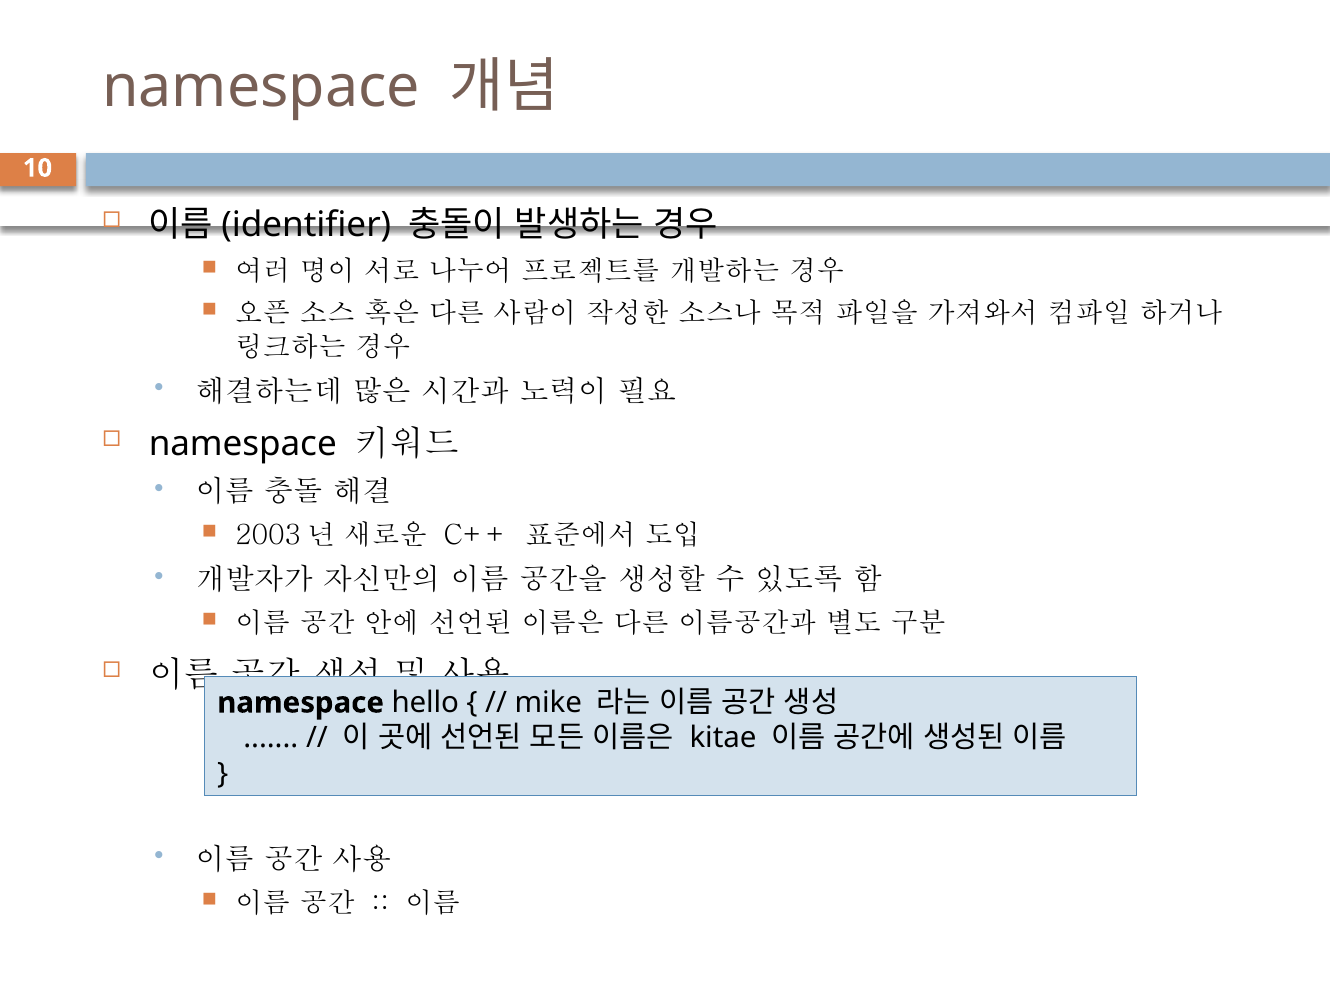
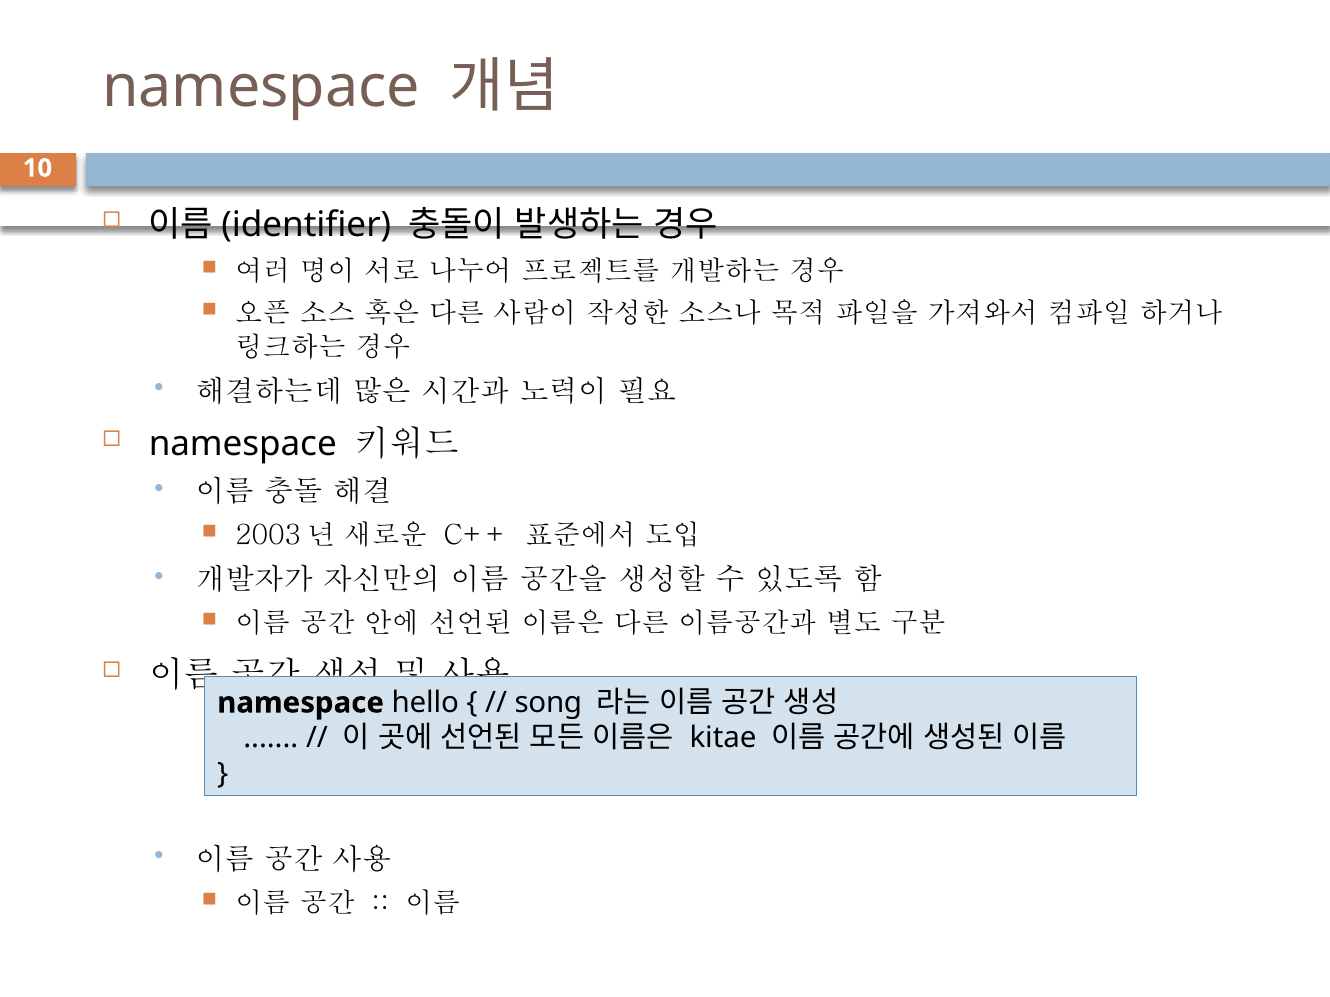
mike: mike -> song
